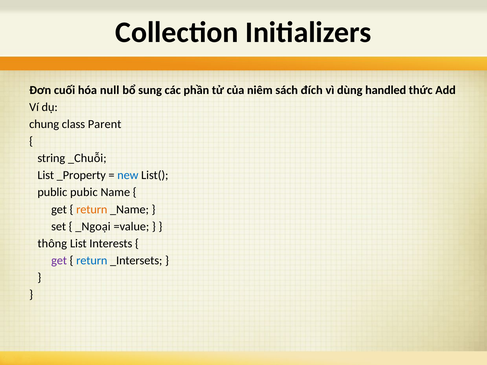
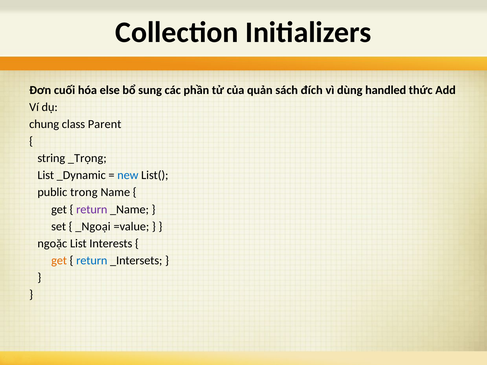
null: null -> else
niêm: niêm -> quản
_Chuỗi: _Chuỗi -> _Trọng
_Property: _Property -> _Dynamic
pubic: pubic -> trong
return at (92, 209) colour: orange -> purple
thông: thông -> ngoặc
get at (59, 261) colour: purple -> orange
